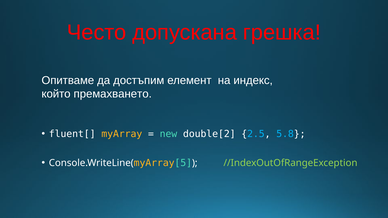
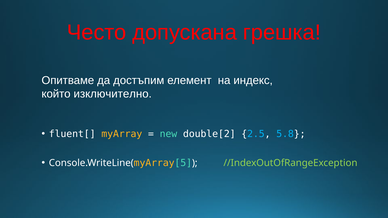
премахването: премахването -> изключително
